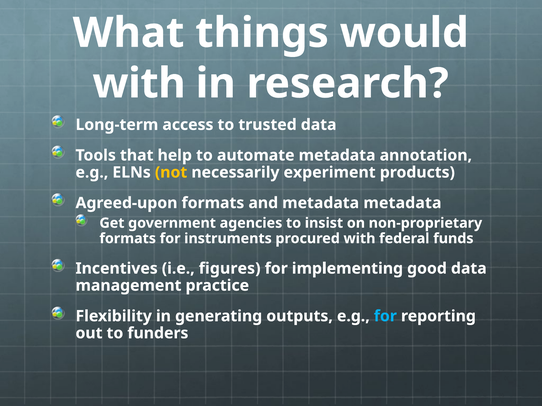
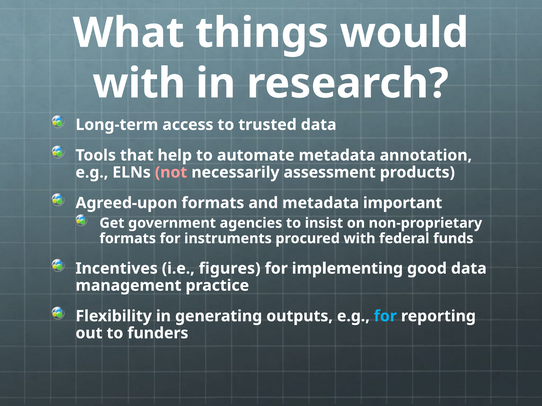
not colour: yellow -> pink
experiment: experiment -> assessment
metadata metadata: metadata -> important
